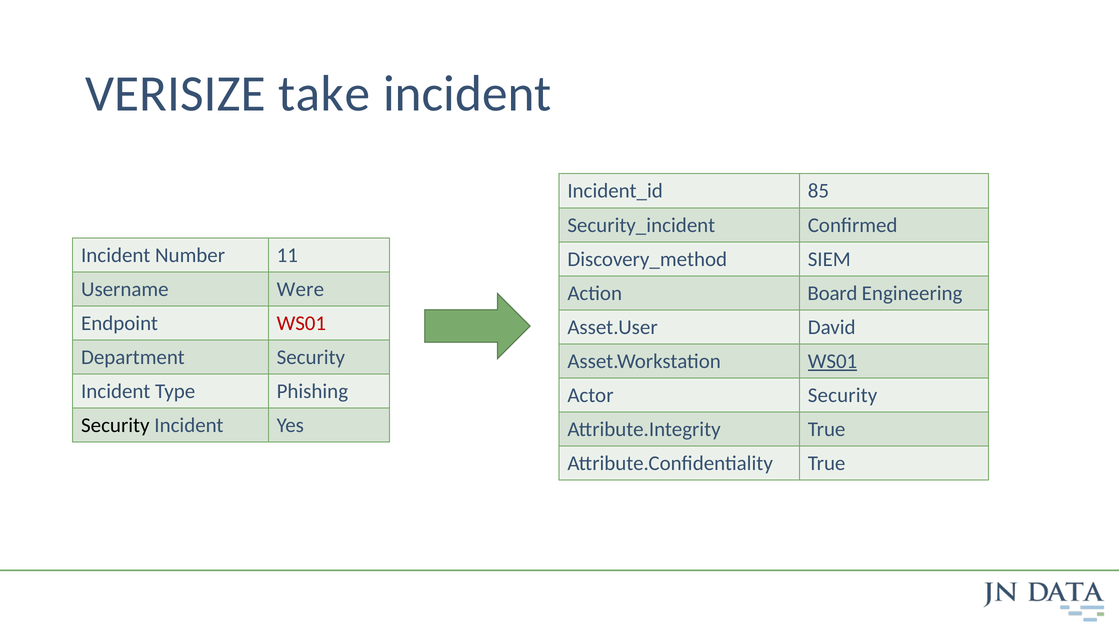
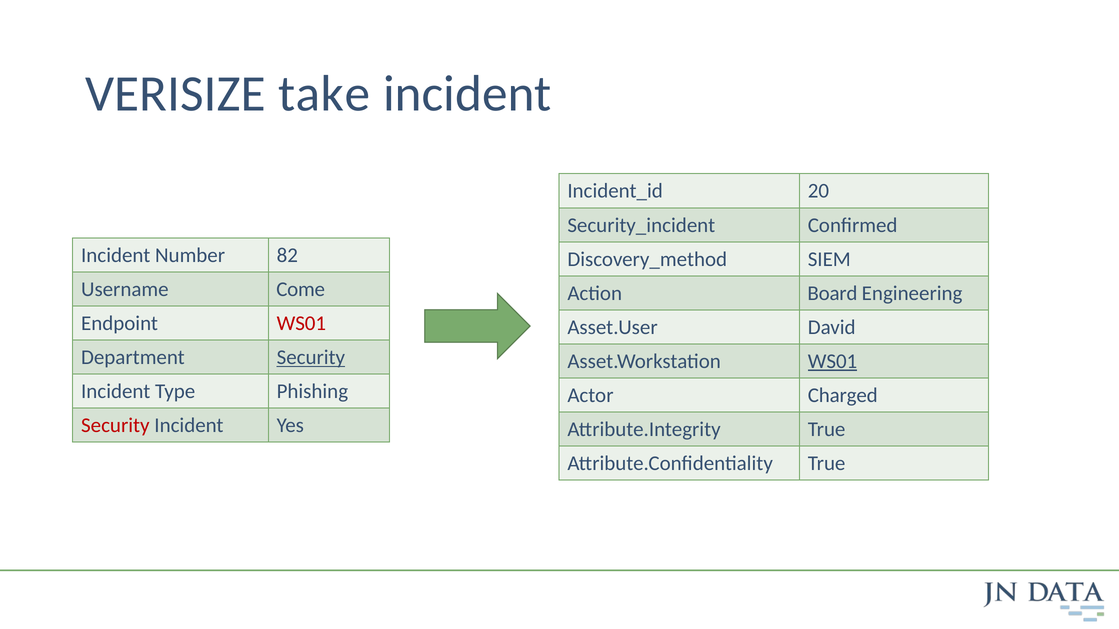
85: 85 -> 20
11: 11 -> 82
Were: Were -> Come
Security at (311, 358) underline: none -> present
Actor Security: Security -> Charged
Security at (115, 426) colour: black -> red
